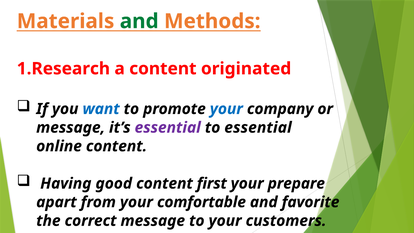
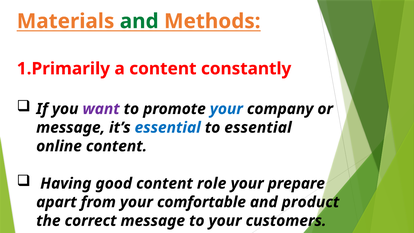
1.Research: 1.Research -> 1.Primarily
originated: originated -> constantly
want colour: blue -> purple
essential at (168, 127) colour: purple -> blue
first: first -> role
favorite: favorite -> product
